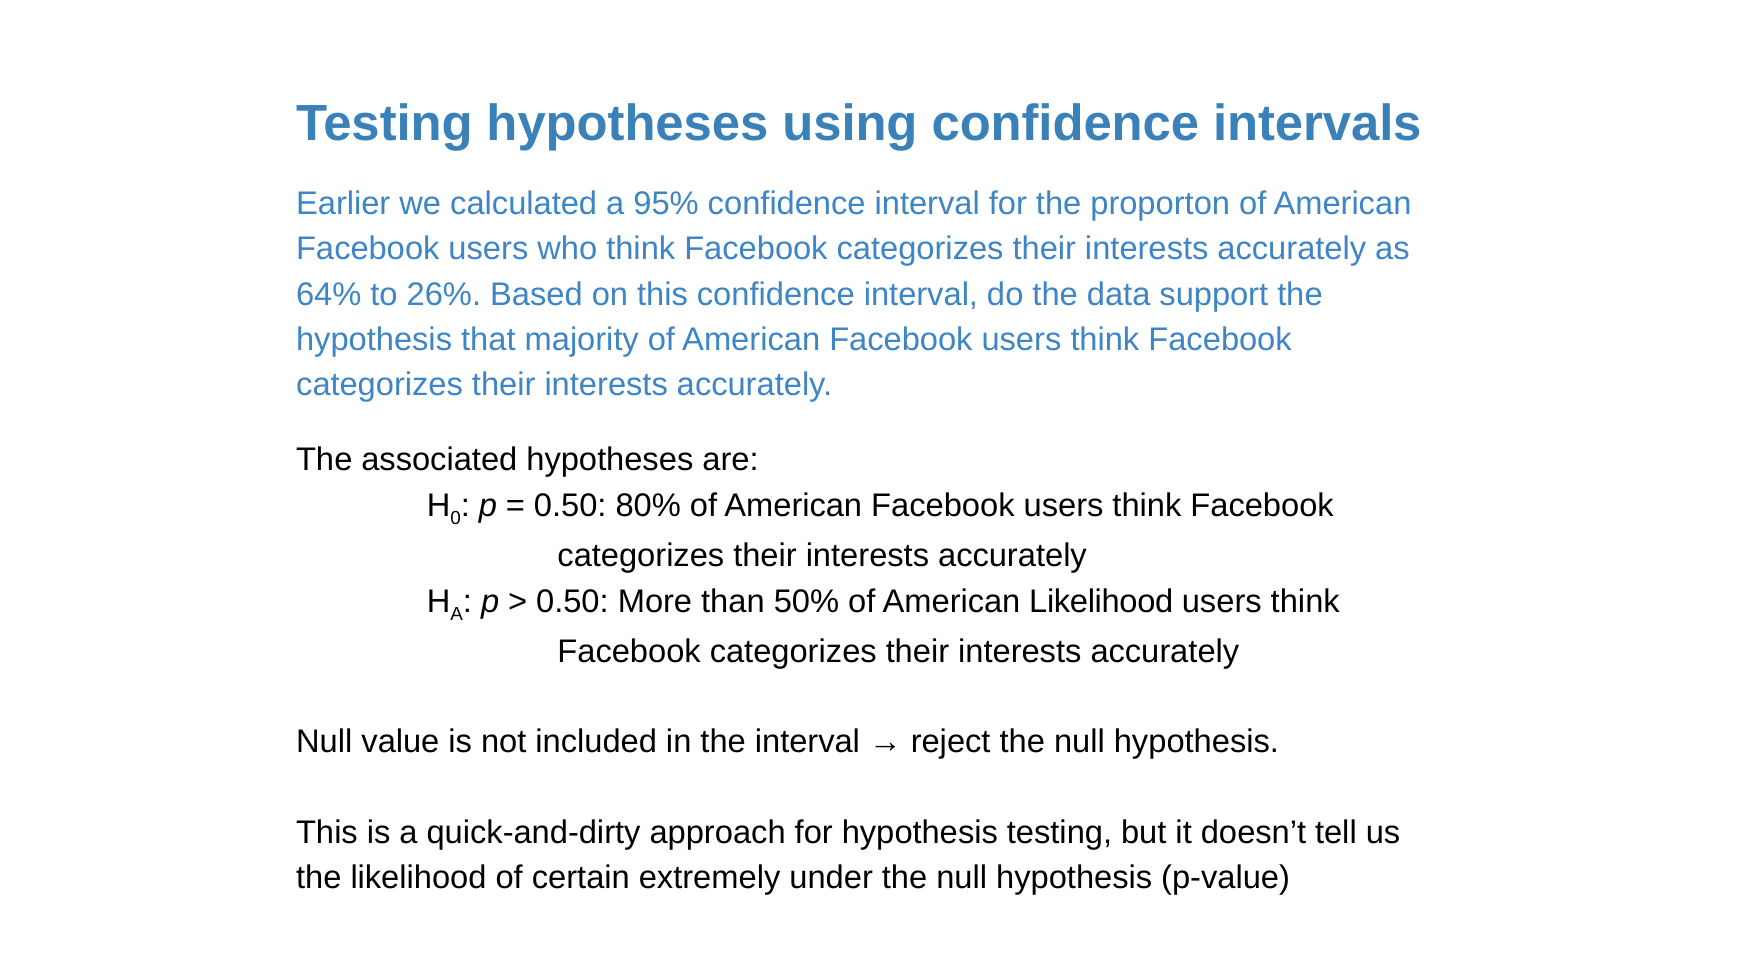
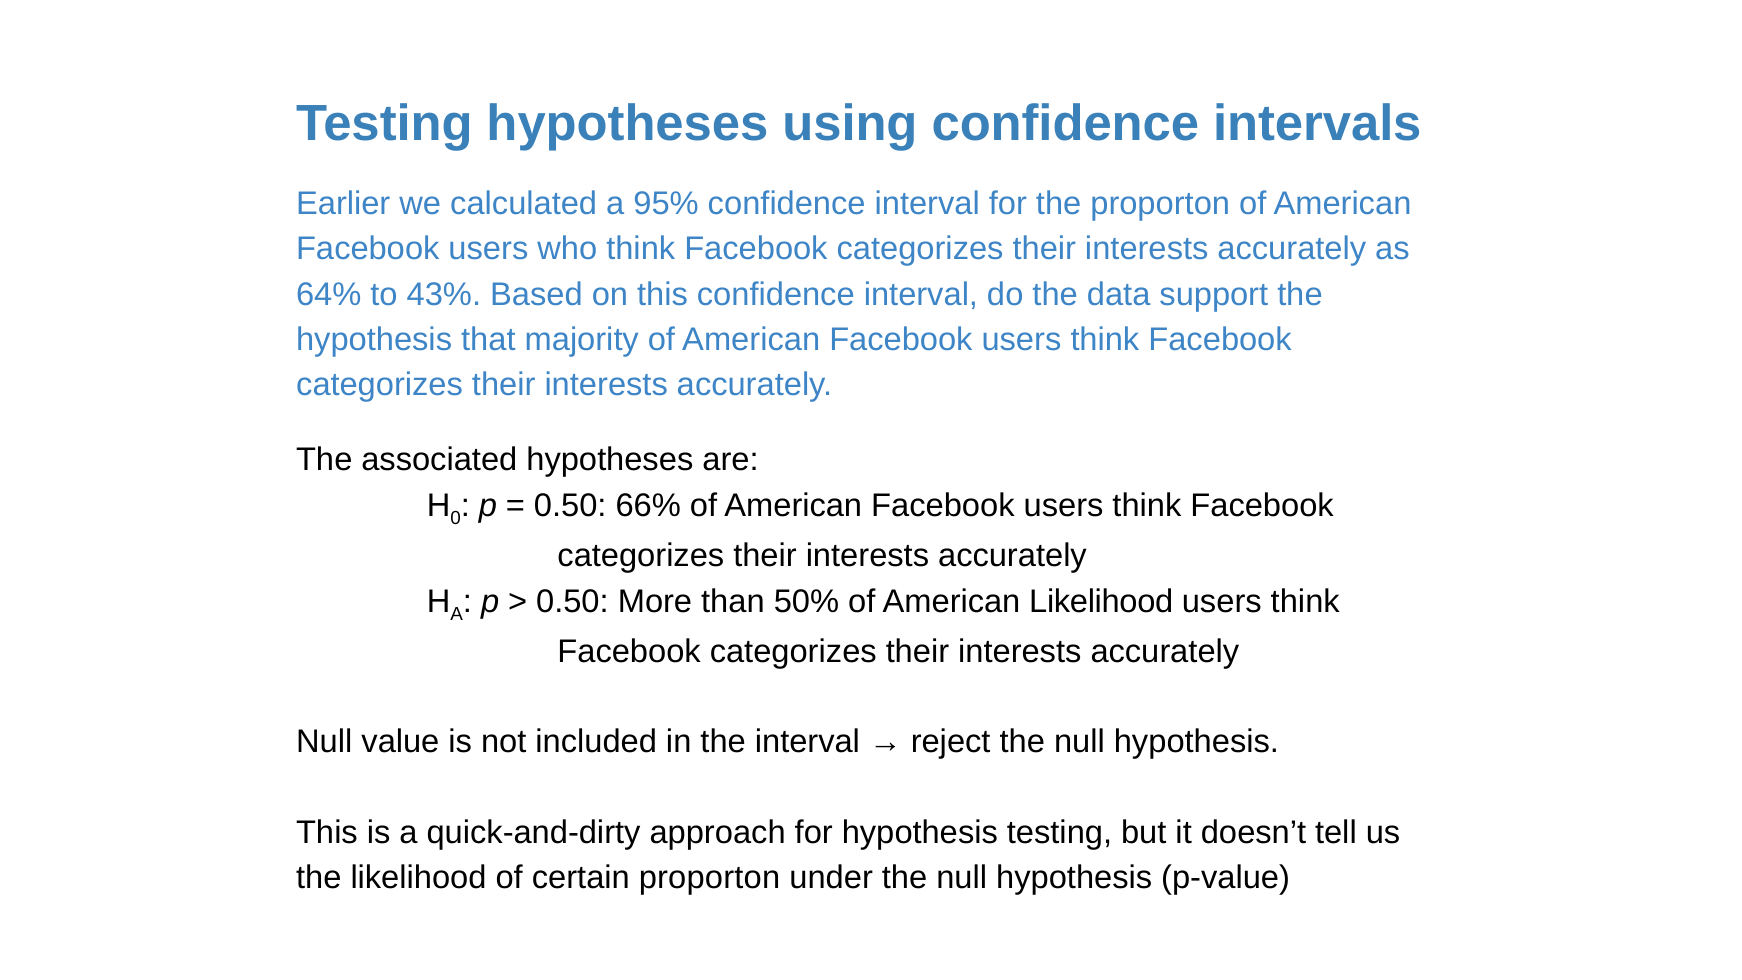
26%: 26% -> 43%
80%: 80% -> 66%
certain extremely: extremely -> proporton
